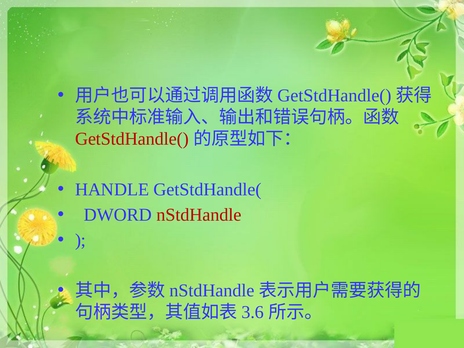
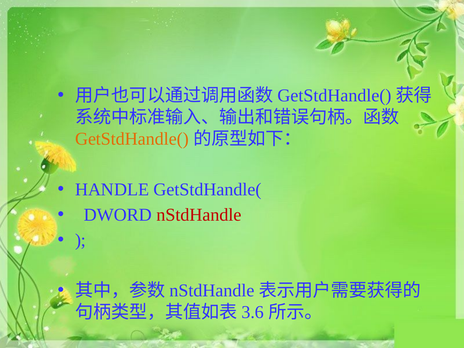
GetStdHandle( at (132, 139) colour: red -> orange
